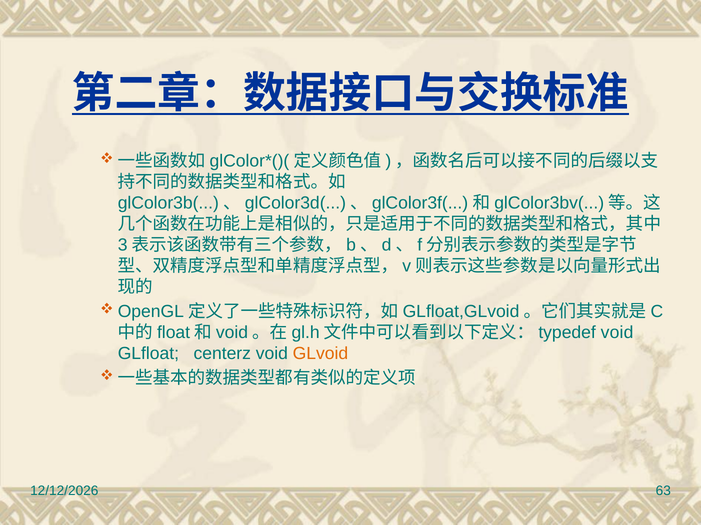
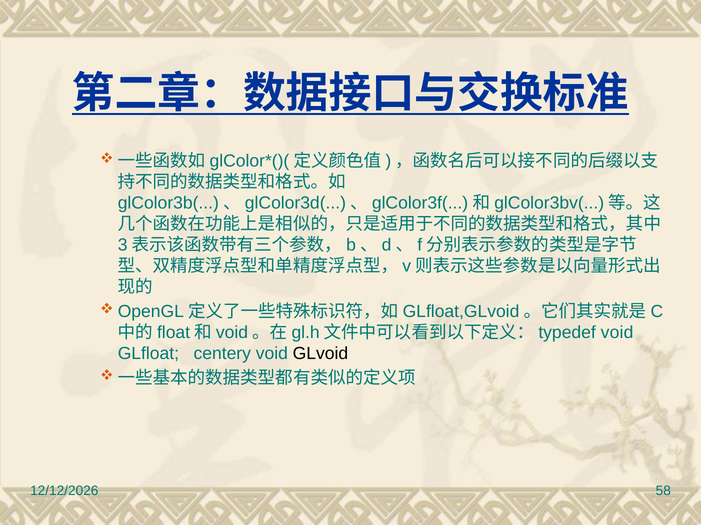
centerz: centerz -> centery
GLvoid colour: orange -> black
63: 63 -> 58
